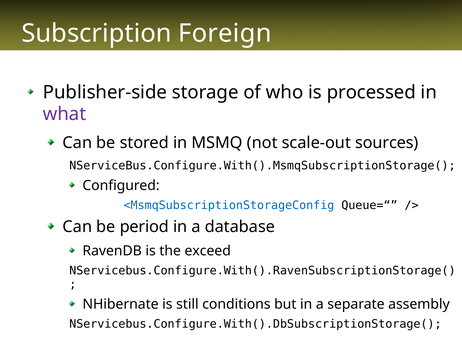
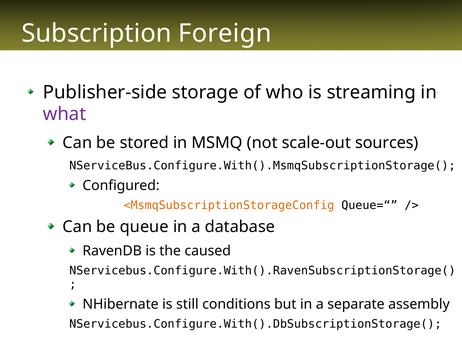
processed: processed -> streaming
<MsmqSubscriptionStorageConfig colour: blue -> orange
period: period -> queue
exceed: exceed -> caused
